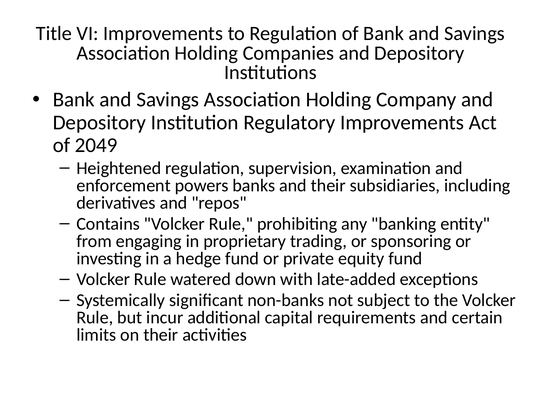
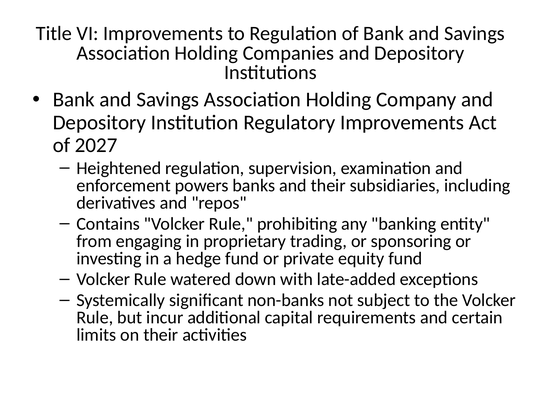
2049: 2049 -> 2027
